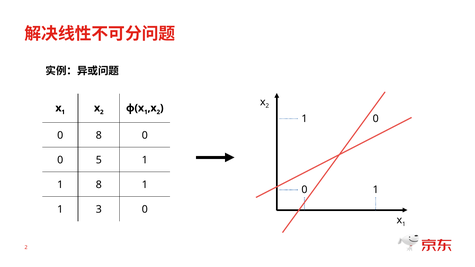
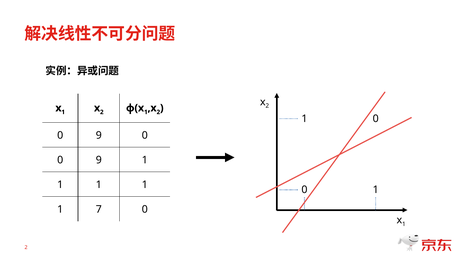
8 at (99, 135): 8 -> 9
5 at (99, 160): 5 -> 9
8 at (99, 185): 8 -> 1
3: 3 -> 7
